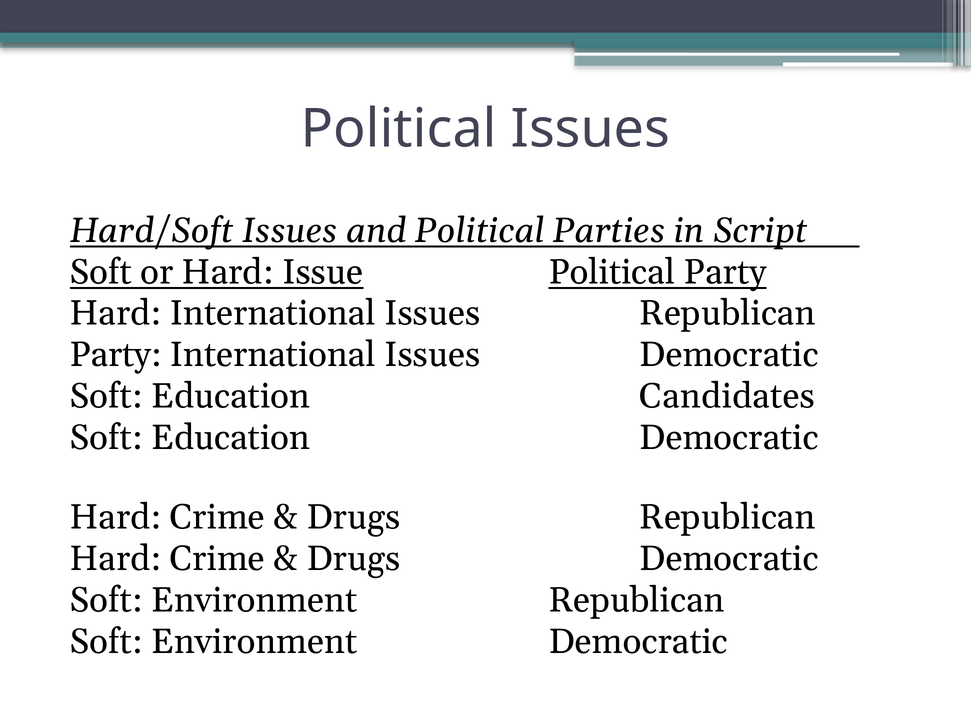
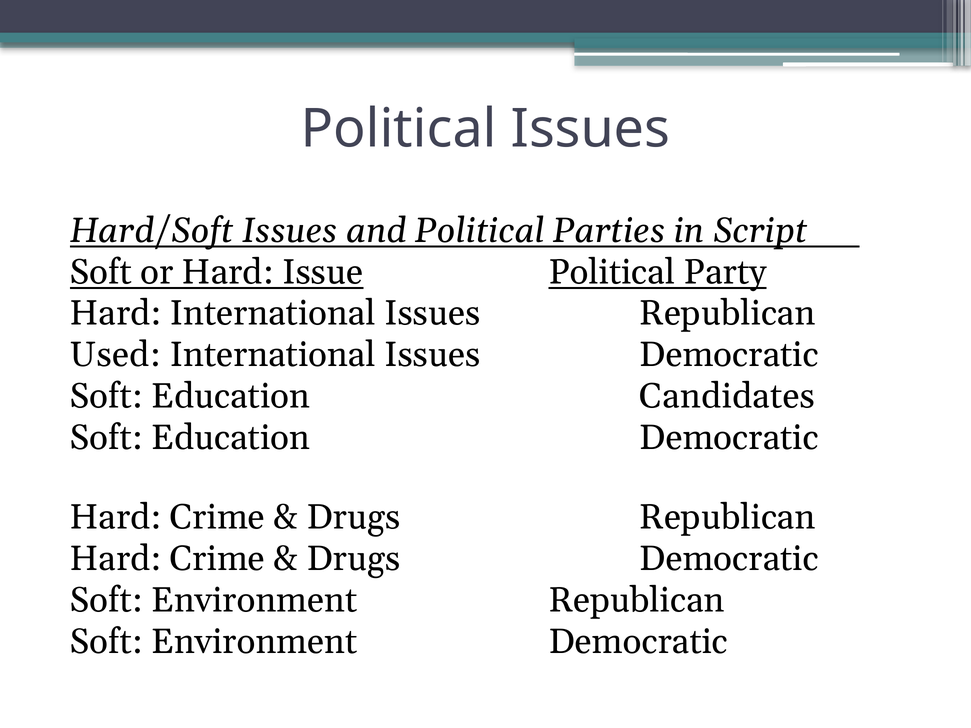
Party at (116, 355): Party -> Used
